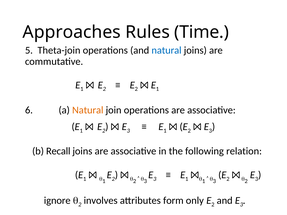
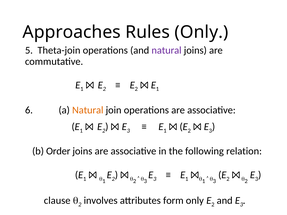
Rules Time: Time -> Only
natural at (167, 50) colour: blue -> purple
Recall: Recall -> Order
ignore: ignore -> clause
